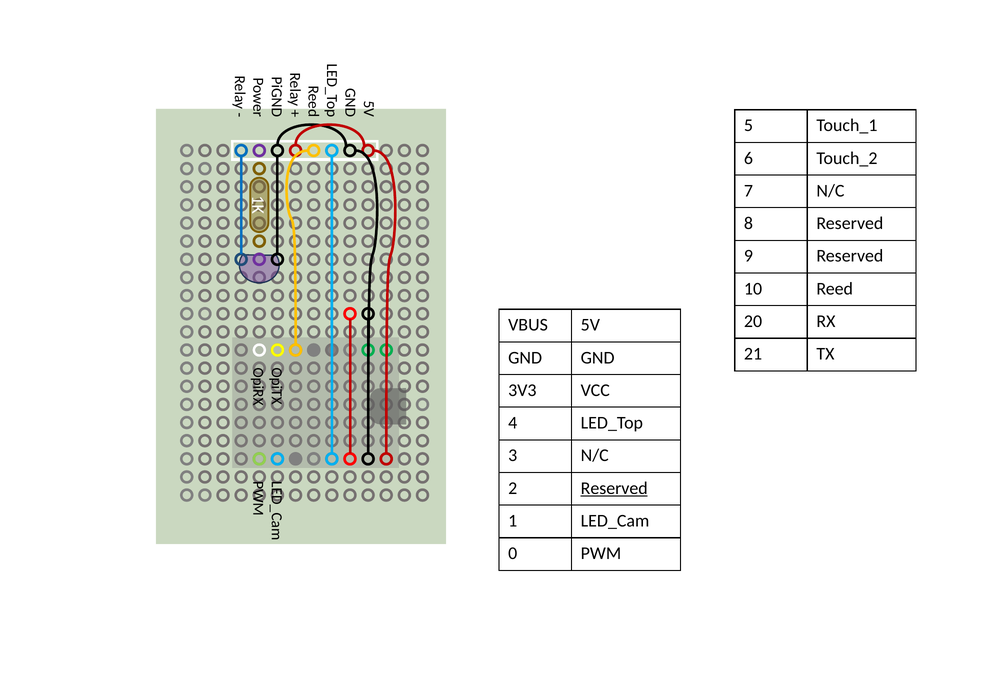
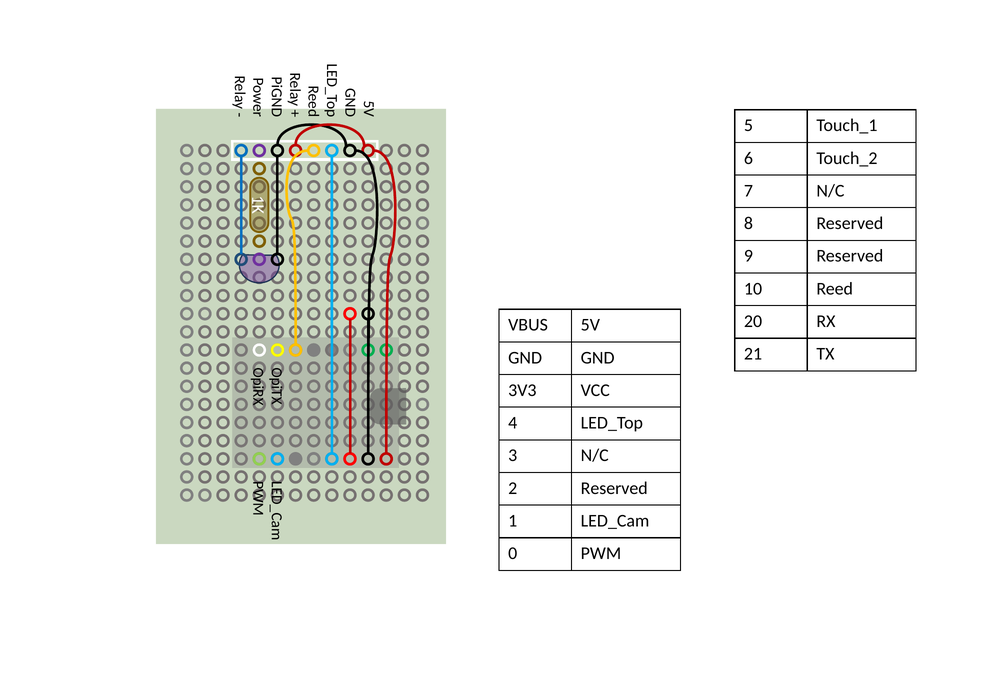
Reserved at (614, 488) underline: present -> none
